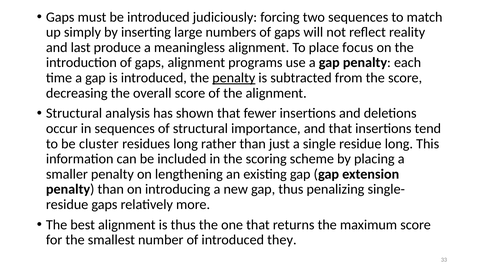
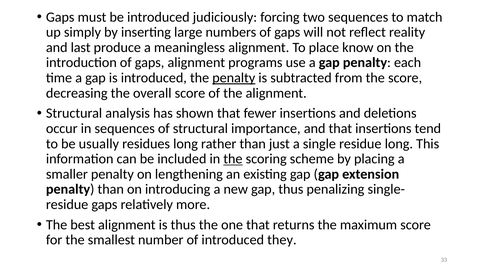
focus: focus -> know
cluster: cluster -> usually
the at (233, 159) underline: none -> present
